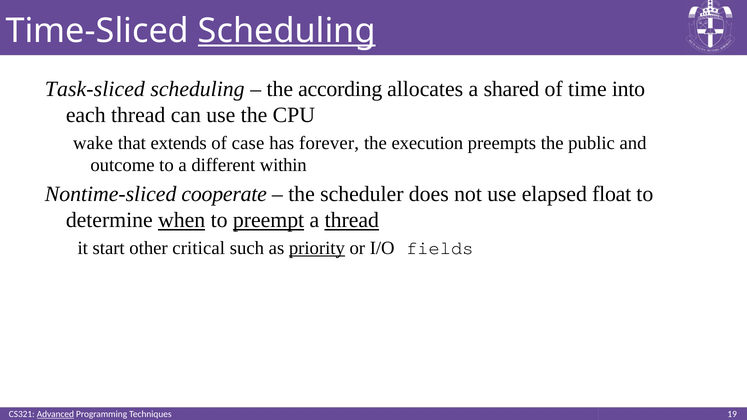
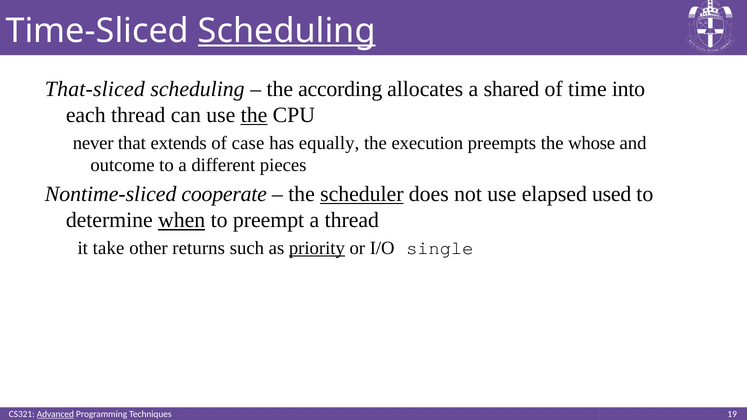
Task-sliced: Task-sliced -> That-sliced
the at (254, 115) underline: none -> present
wake: wake -> never
forever: forever -> equally
public: public -> whose
within: within -> pieces
scheduler underline: none -> present
float: float -> used
preempt underline: present -> none
thread at (352, 220) underline: present -> none
start: start -> take
critical: critical -> returns
fields: fields -> single
